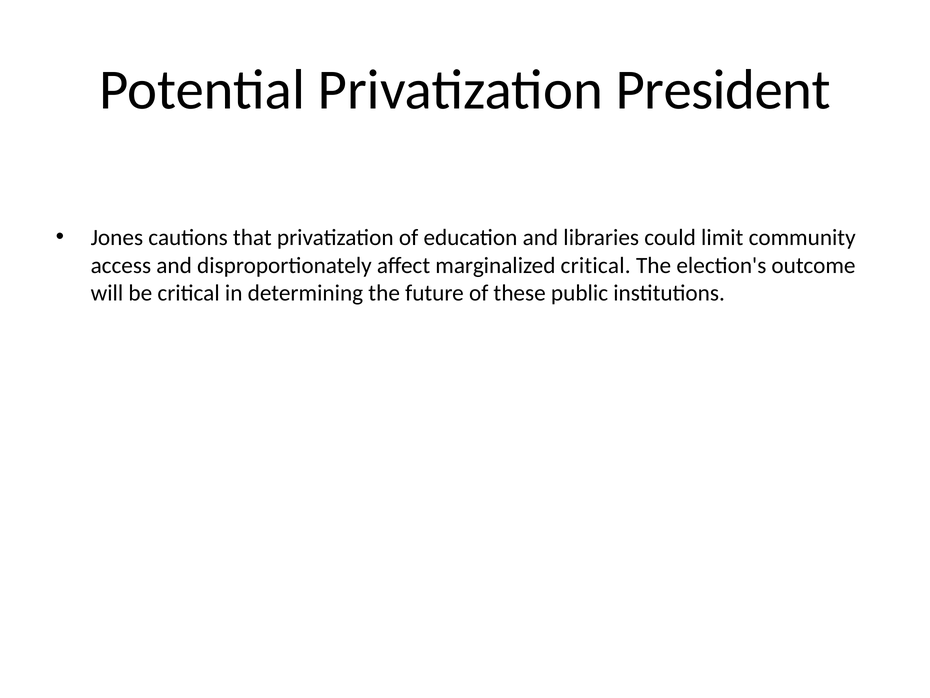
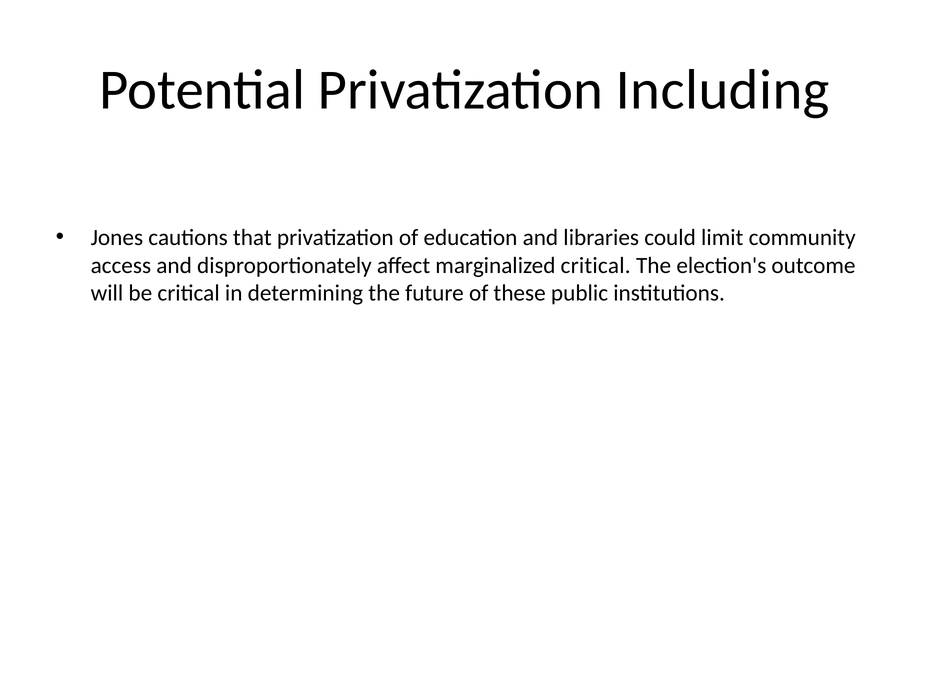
President: President -> Including
